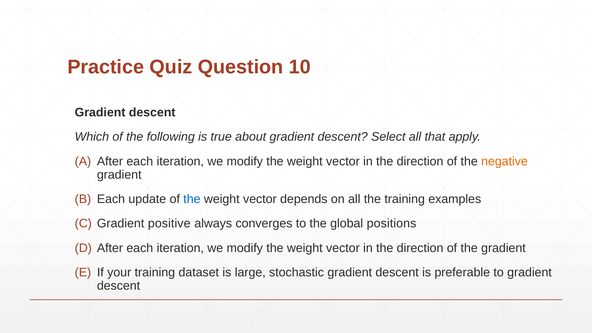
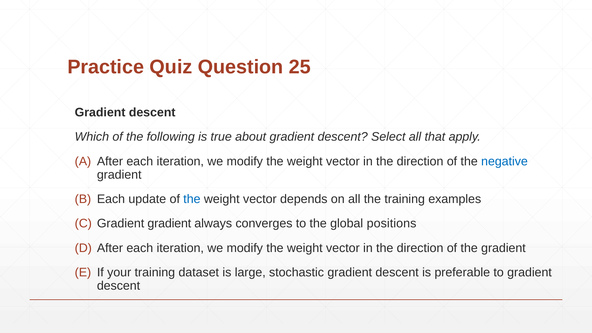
10: 10 -> 25
negative colour: orange -> blue
Gradient positive: positive -> gradient
